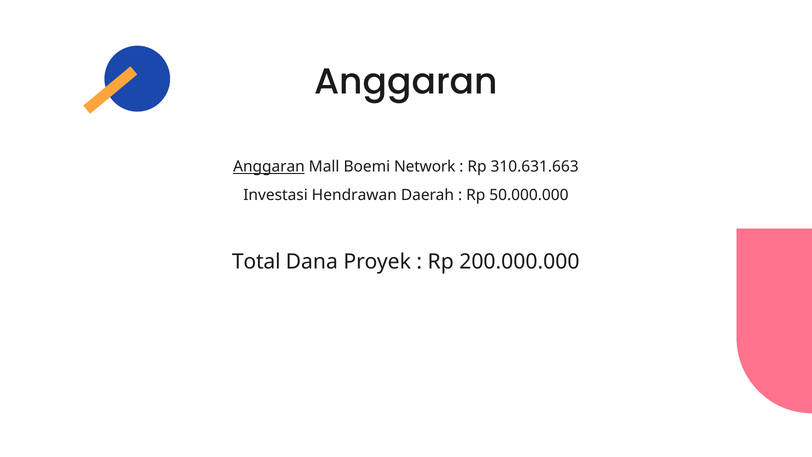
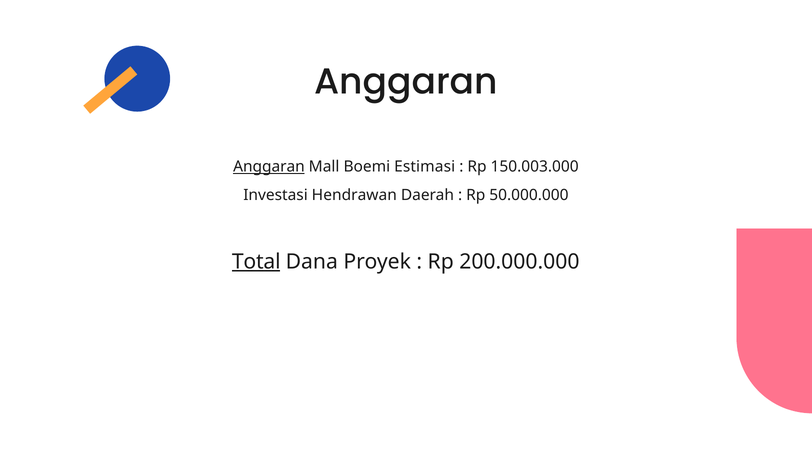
Network: Network -> Estimasi
310.631.663: 310.631.663 -> 150.003.000
Total underline: none -> present
